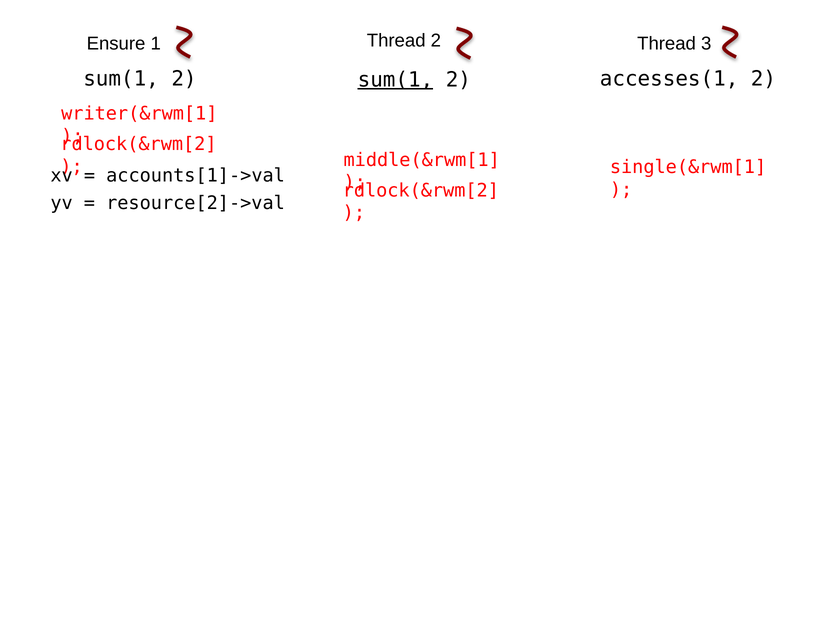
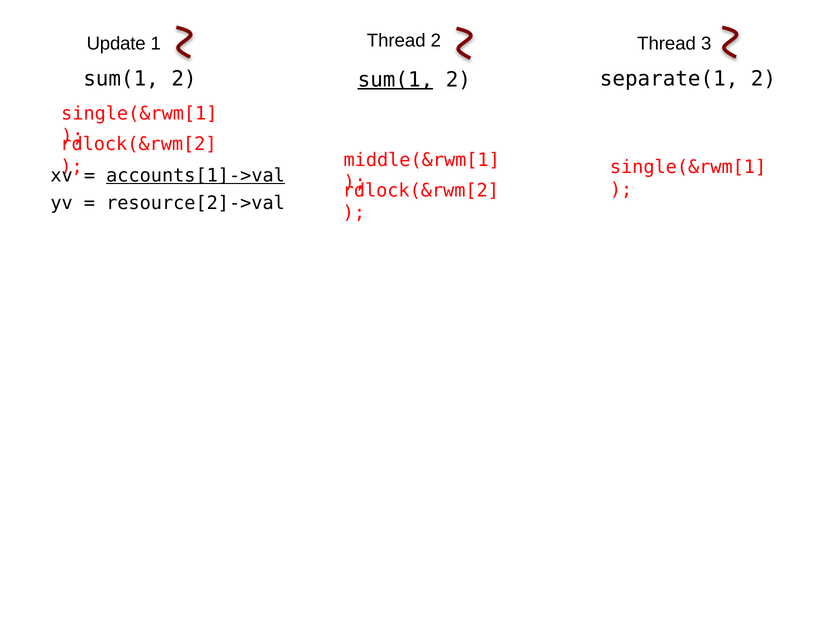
Ensure: Ensure -> Update
accesses(1: accesses(1 -> separate(1
writer(&rwm[1 at (139, 114): writer(&rwm[1 -> single(&rwm[1
accounts[1]->val underline: none -> present
